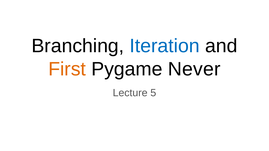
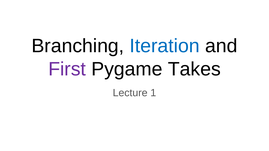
First colour: orange -> purple
Never: Never -> Takes
5: 5 -> 1
